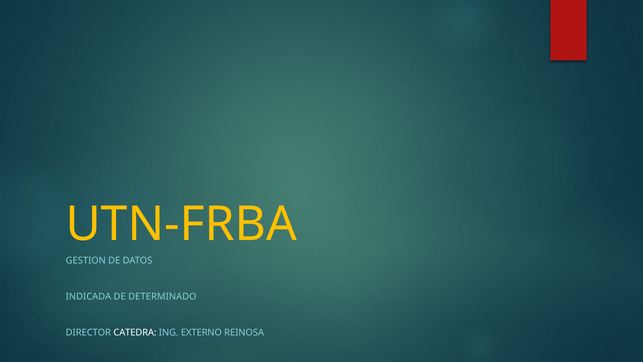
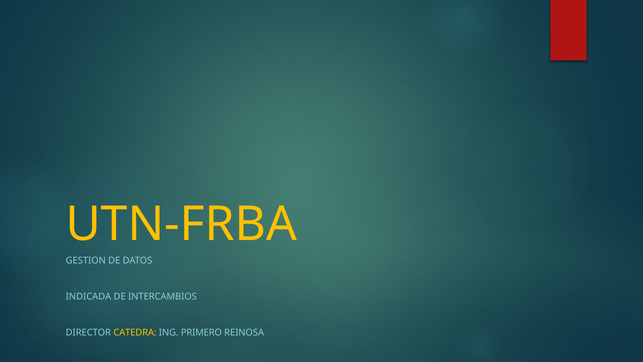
DETERMINADO: DETERMINADO -> INTERCAMBIOS
CATEDRA colour: white -> yellow
EXTERNO: EXTERNO -> PRIMERO
